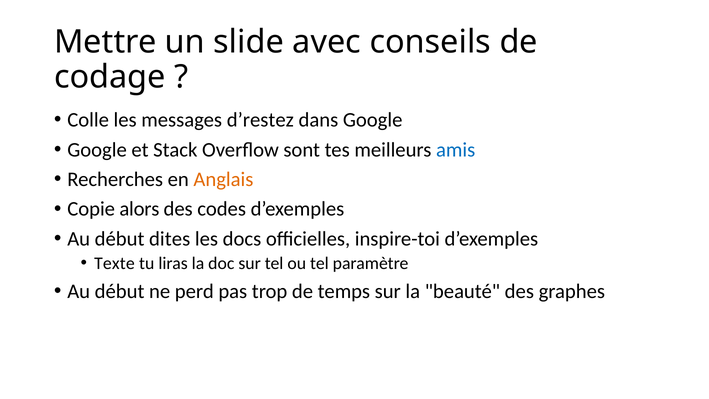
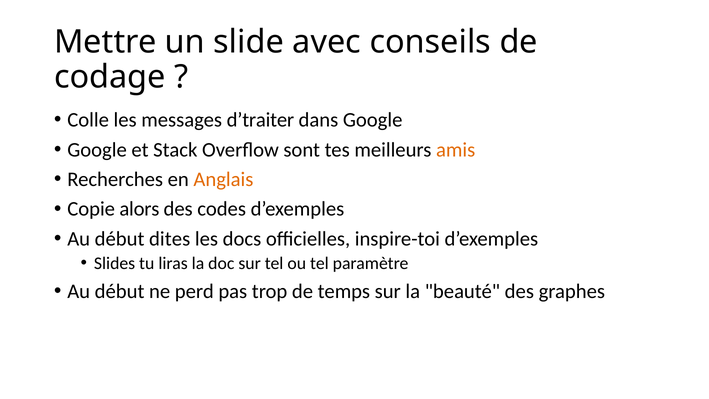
d’restez: d’restez -> d’traiter
amis colour: blue -> orange
Texte: Texte -> Slides
